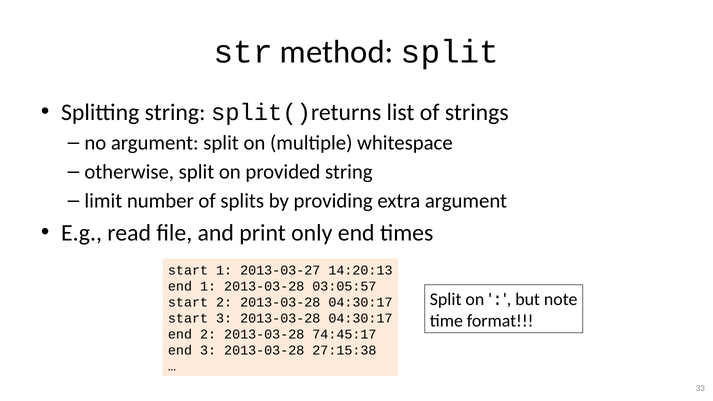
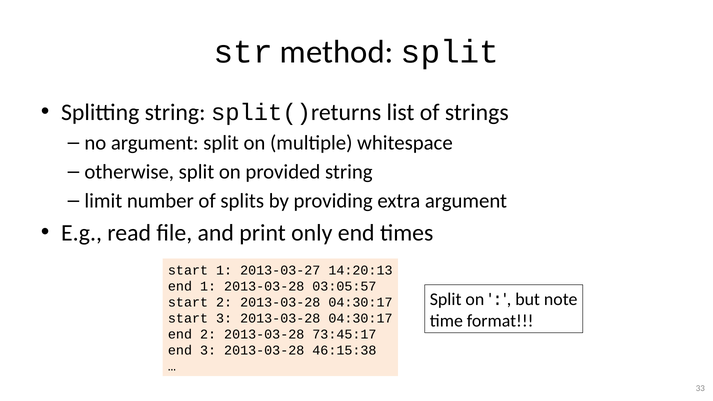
74:45:17: 74:45:17 -> 73:45:17
27:15:38: 27:15:38 -> 46:15:38
